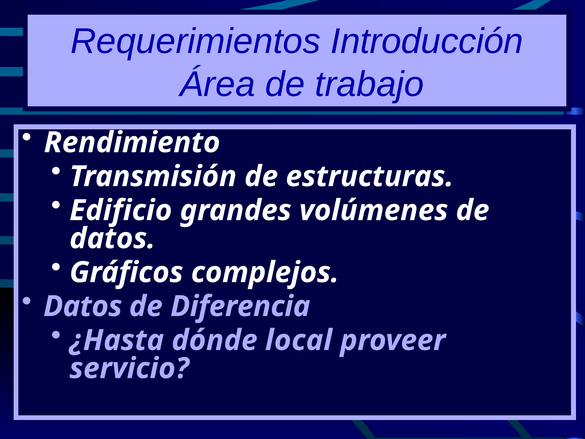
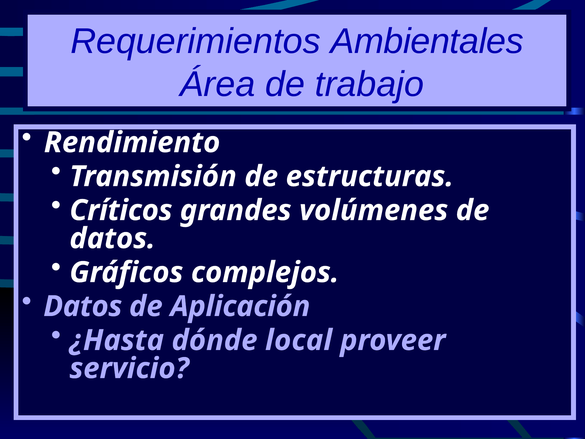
Introducción: Introducción -> Ambientales
Edificio: Edificio -> Críticos
Diferencia: Diferencia -> Aplicación
